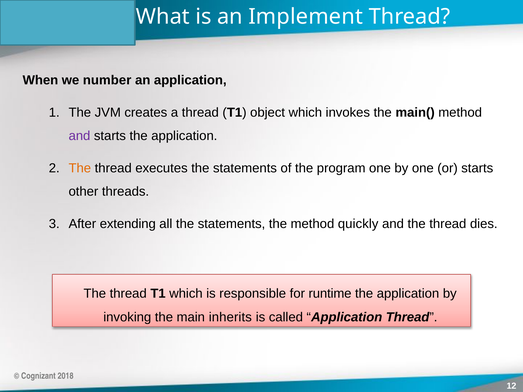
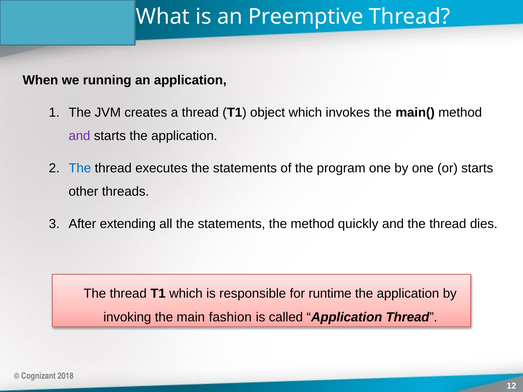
Implement: Implement -> Preemptive
number: number -> running
The at (80, 168) colour: orange -> blue
inherits: inherits -> fashion
